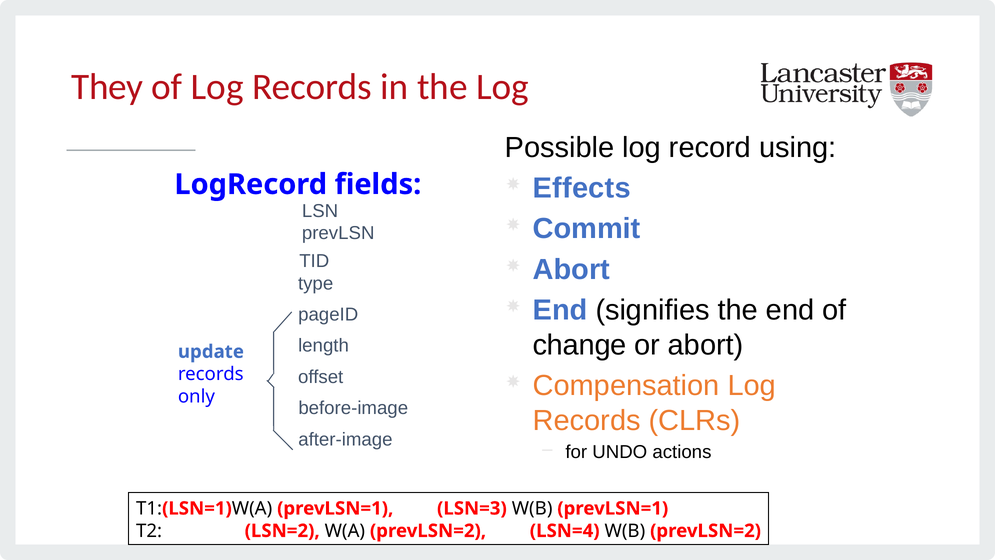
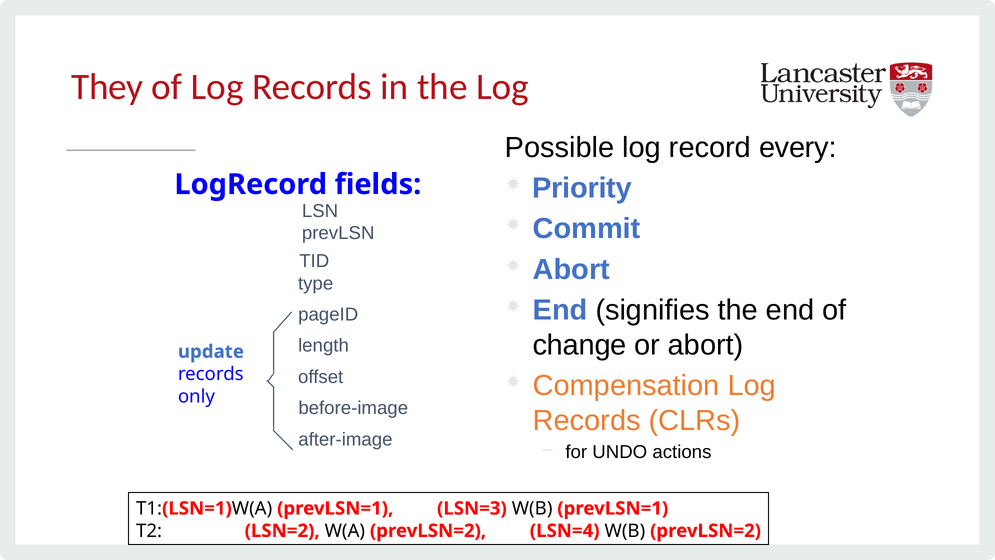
using: using -> every
Effects: Effects -> Priority
